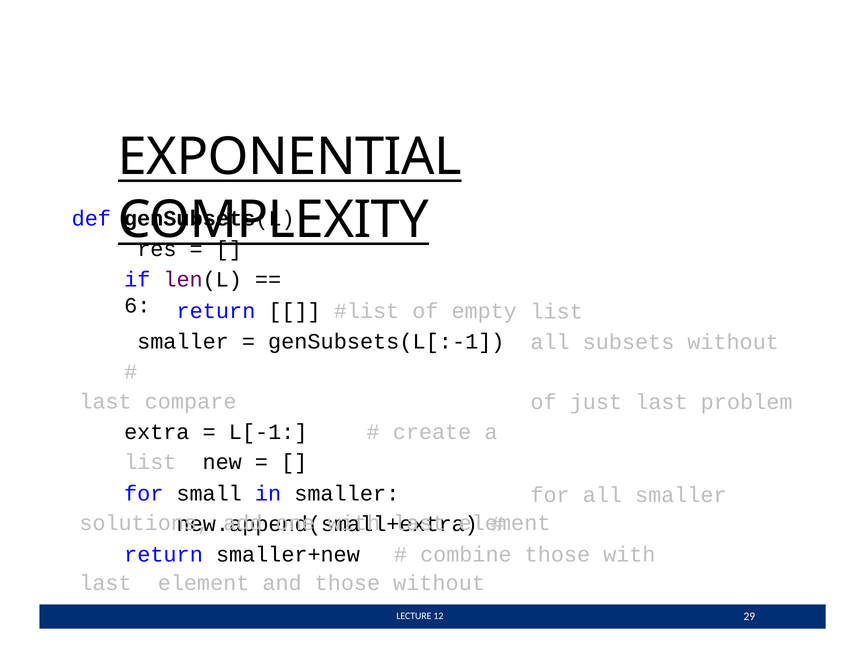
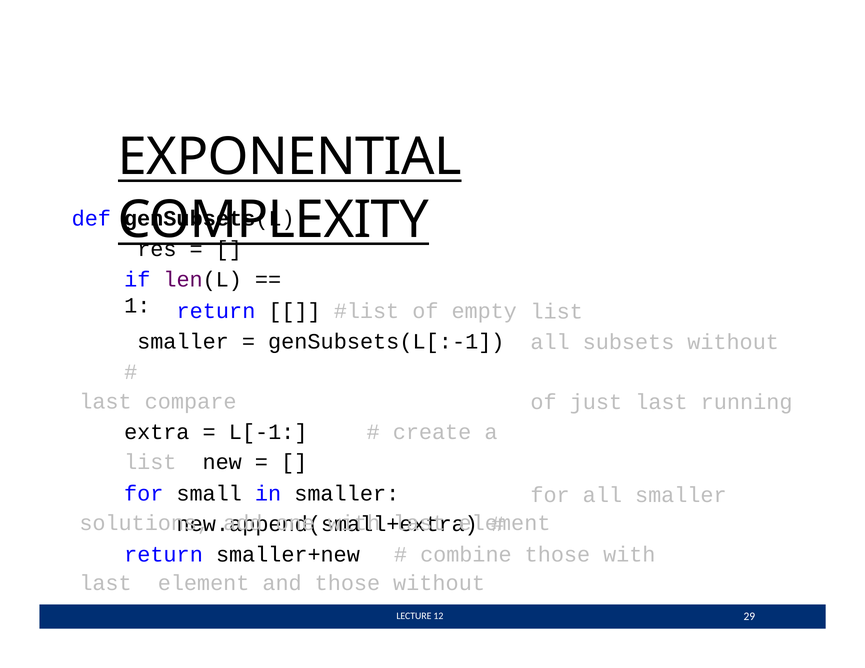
6: 6 -> 1
problem: problem -> running
